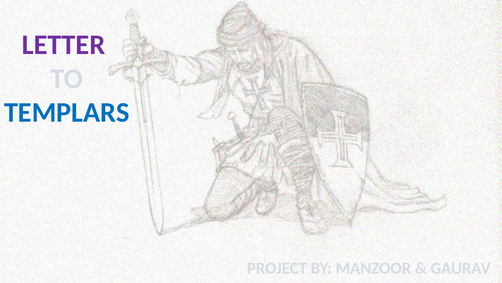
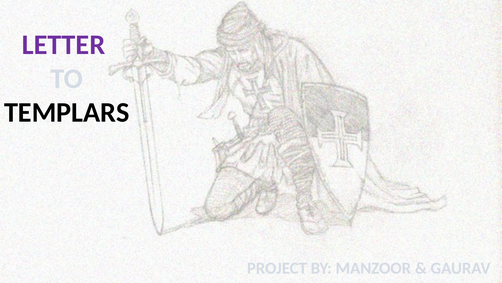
TEMPLARS colour: blue -> black
